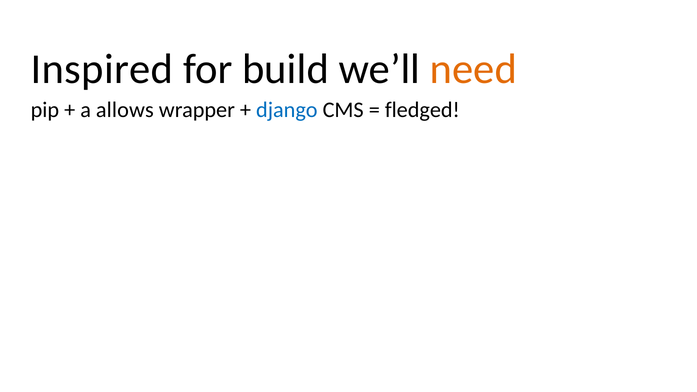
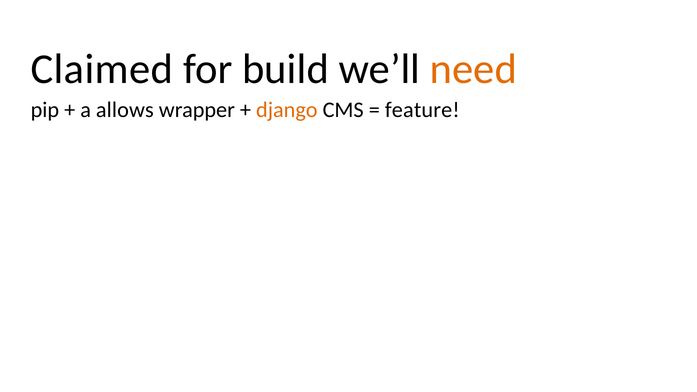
Inspired: Inspired -> Claimed
django colour: blue -> orange
fledged: fledged -> feature
